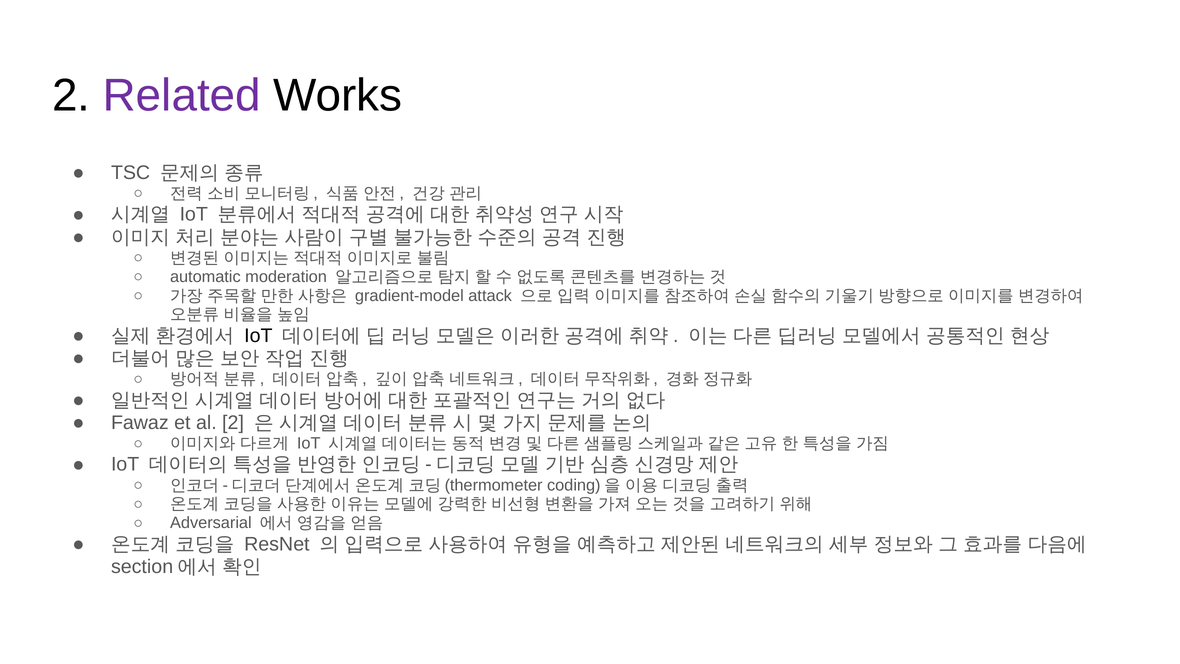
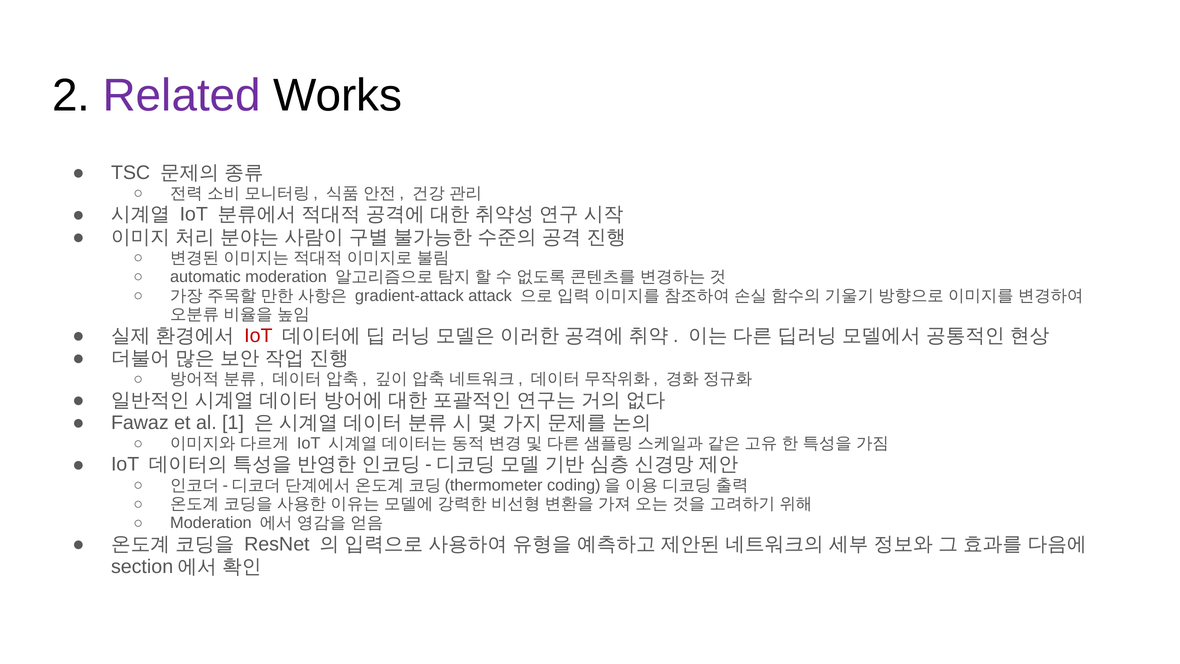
gradient-model: gradient-model -> gradient-attack
IoT at (258, 335) colour: black -> red
al 2: 2 -> 1
Adversarial at (211, 523): Adversarial -> Moderation
